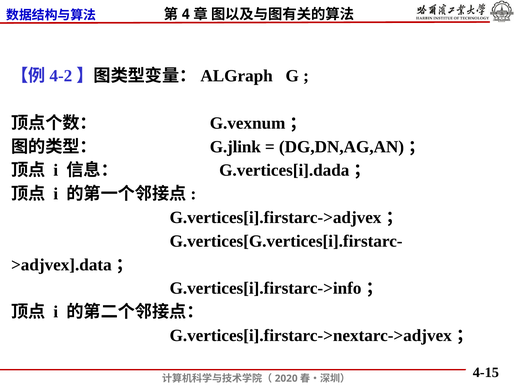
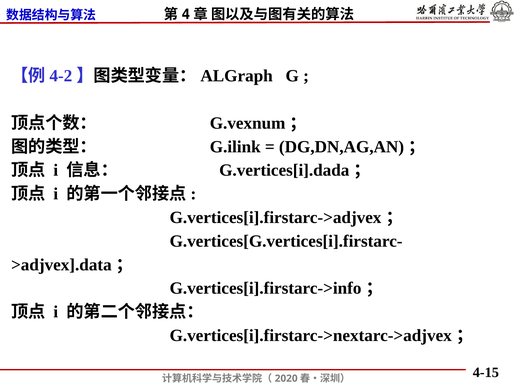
G.jlink: G.jlink -> G.ilink
